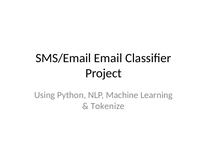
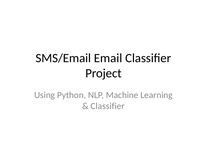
Tokenize at (108, 106): Tokenize -> Classifier
